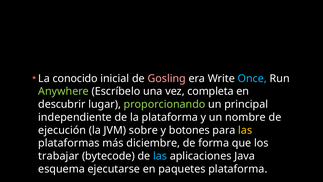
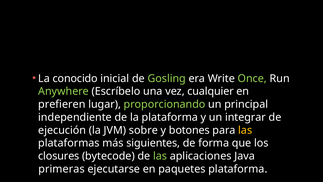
Gosling colour: pink -> light green
Once colour: light blue -> light green
completa: completa -> cualquier
descubrir: descubrir -> prefieren
nombre: nombre -> integrar
diciembre: diciembre -> siguientes
trabajar: trabajar -> closures
las at (160, 156) colour: light blue -> light green
esquema: esquema -> primeras
